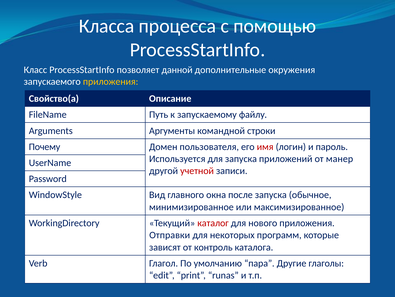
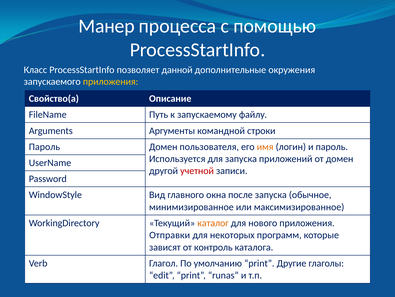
Класса: Класса -> Манер
Почему at (45, 146): Почему -> Пароль
имя colour: red -> orange
от манер: манер -> домен
каталог colour: red -> orange
умолчанию пара: пара -> print
